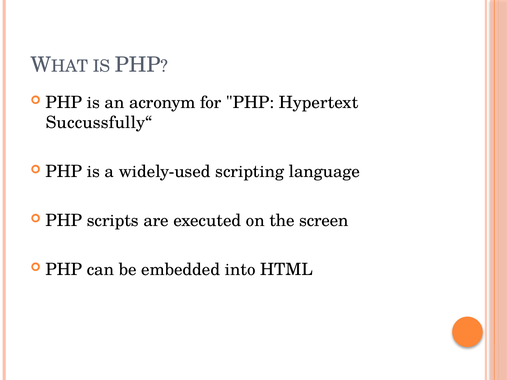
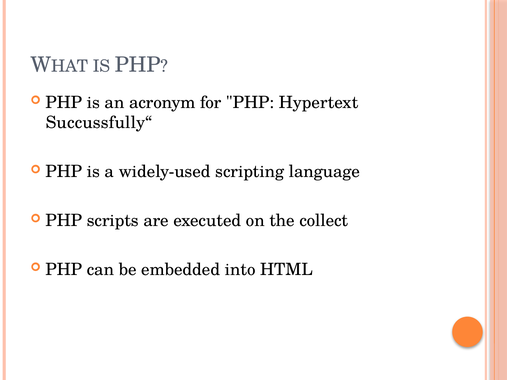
screen: screen -> collect
